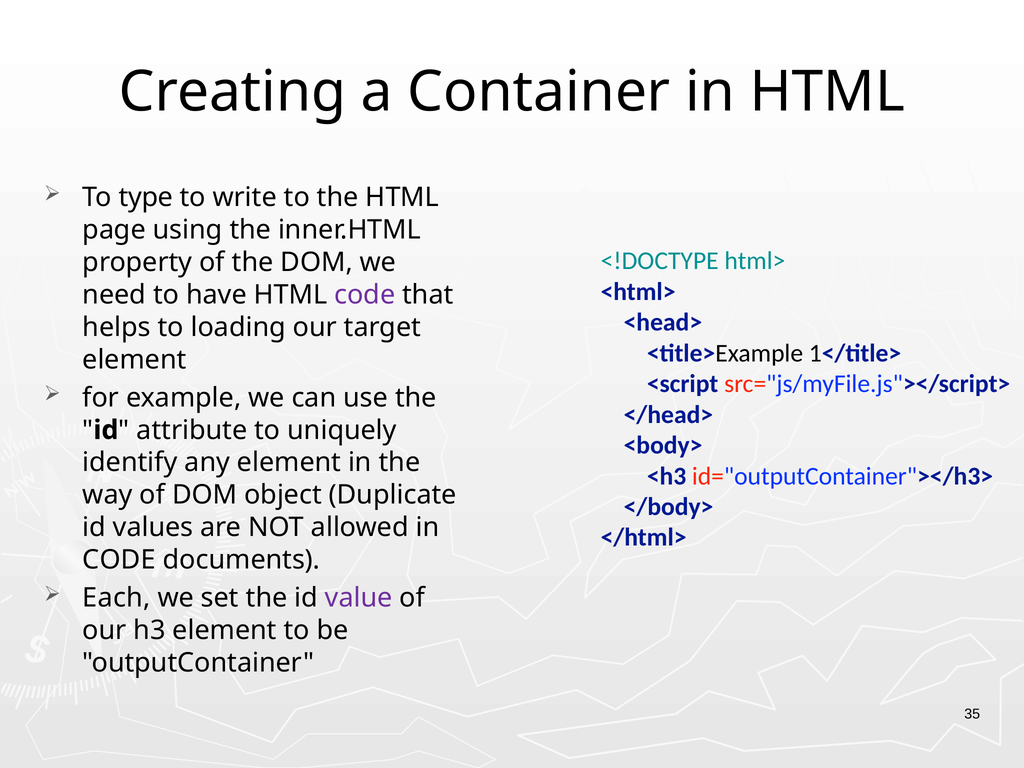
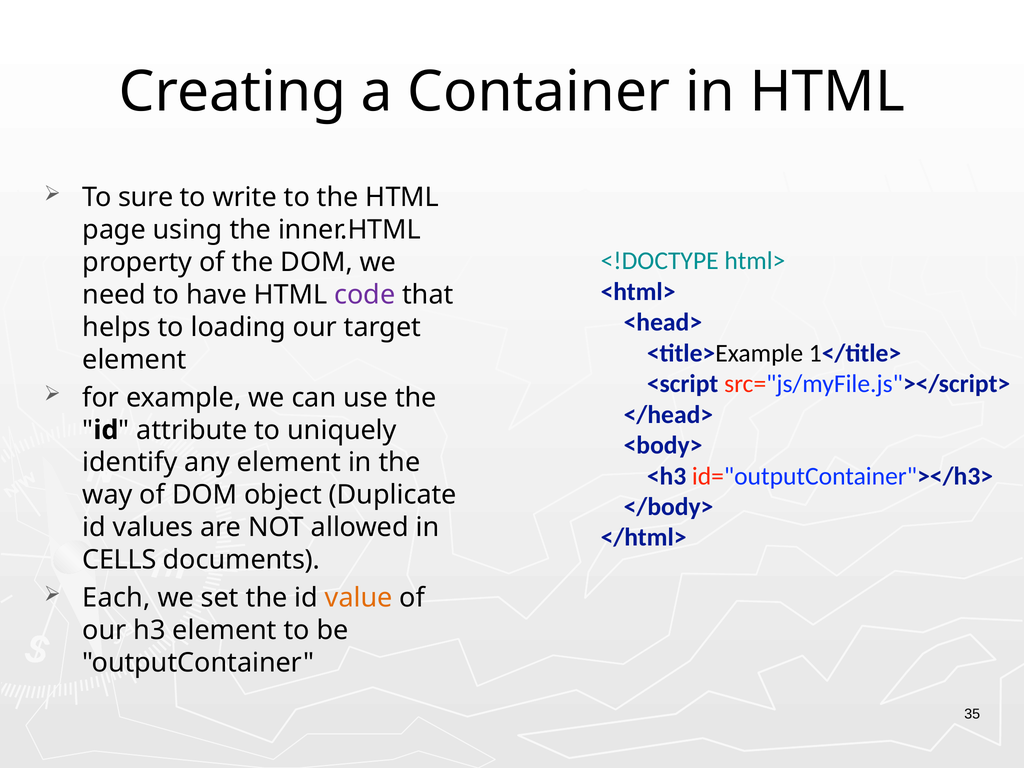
type: type -> sure
CODE at (119, 560): CODE -> CELLS
value colour: purple -> orange
